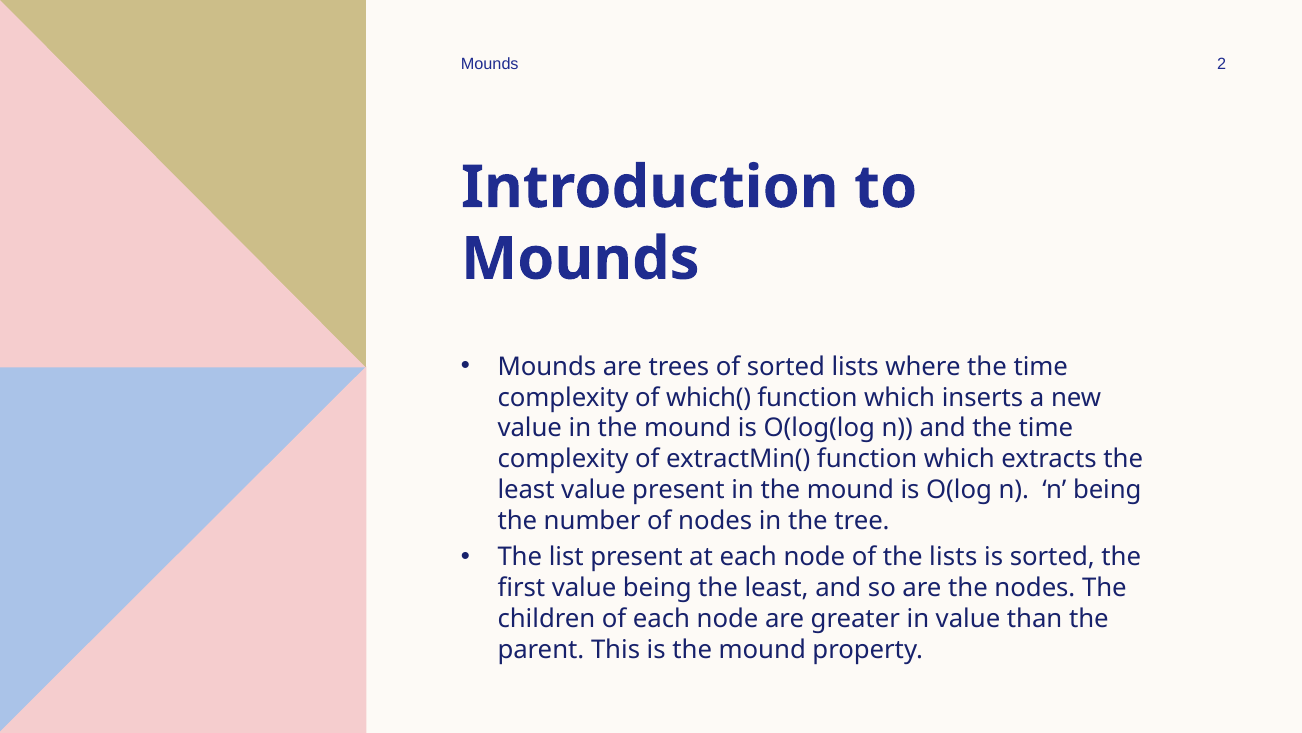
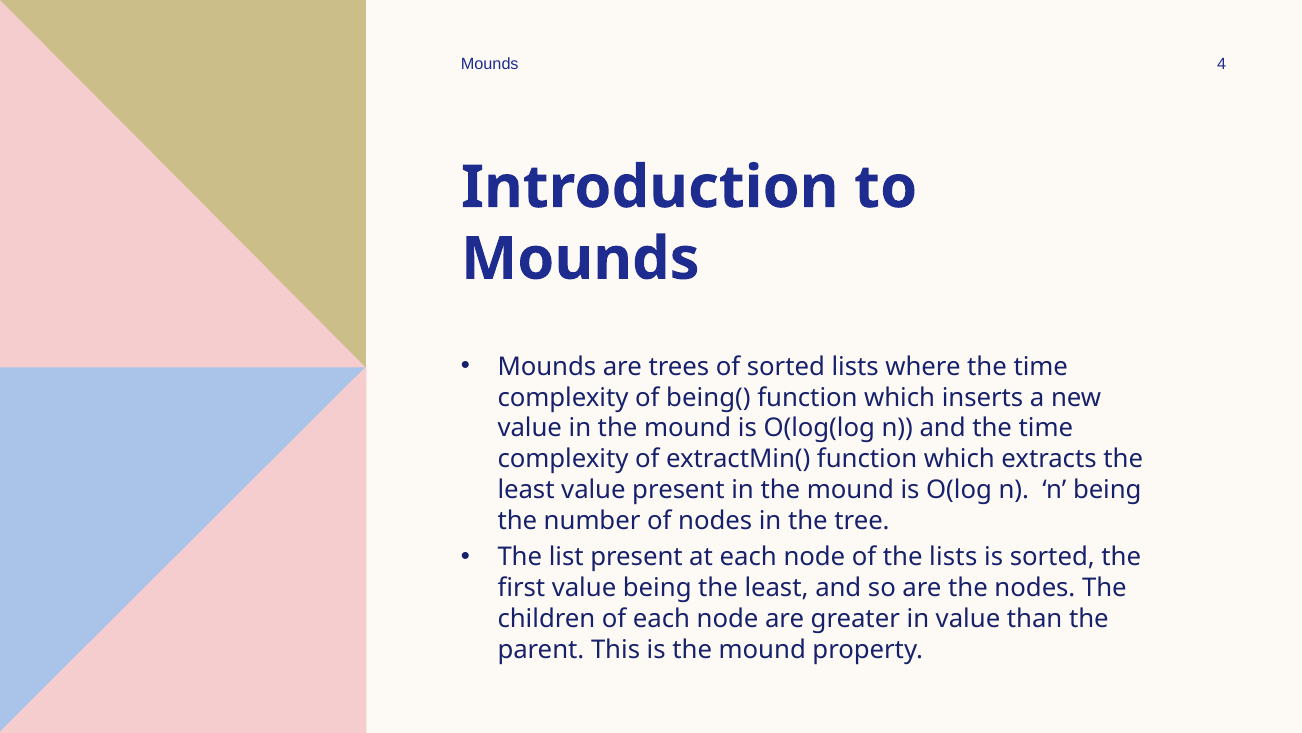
2: 2 -> 4
which(: which( -> being(
